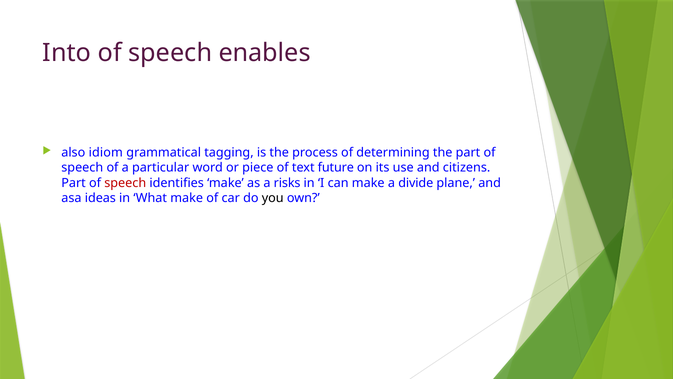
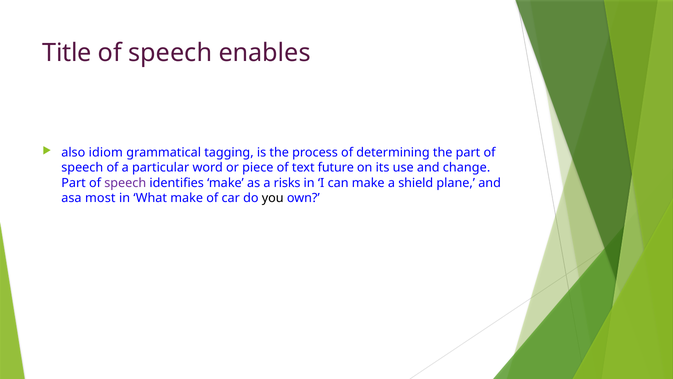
Into: Into -> Title
citizens: citizens -> change
speech at (125, 183) colour: red -> purple
divide: divide -> shield
ideas: ideas -> most
